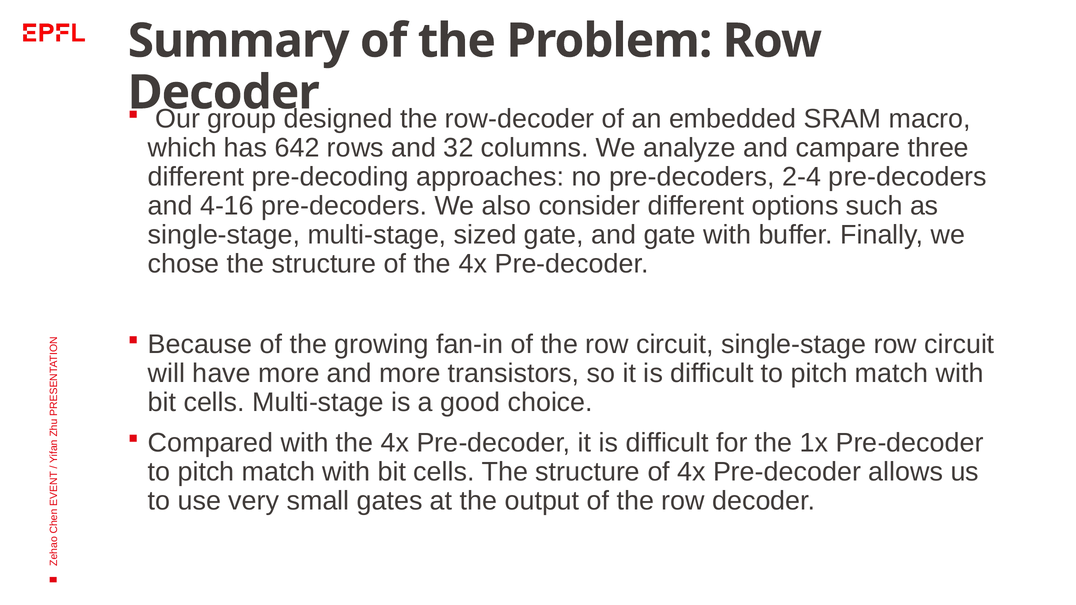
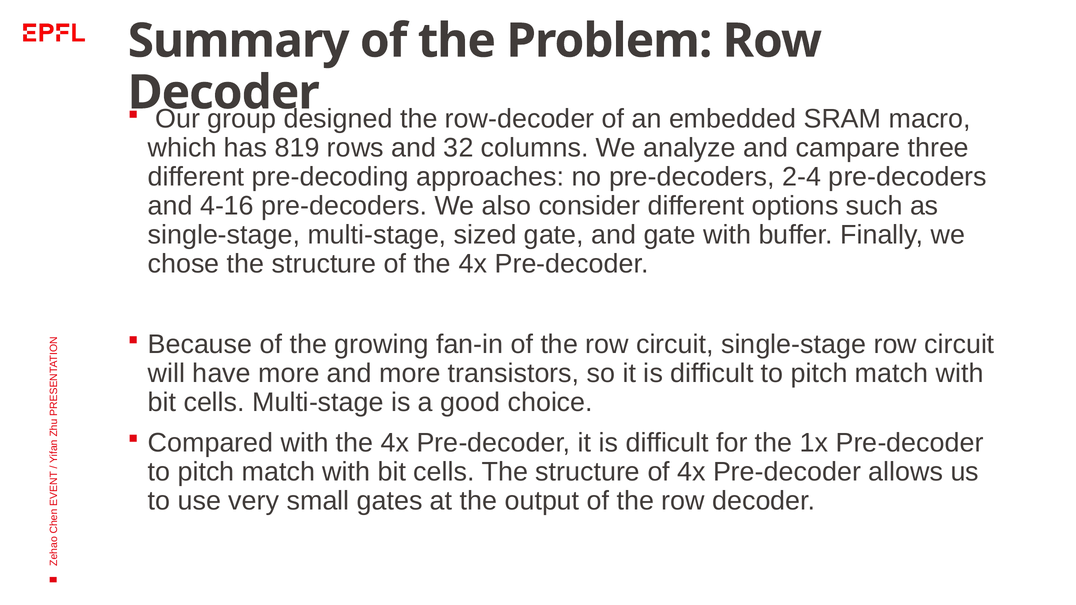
642: 642 -> 819
